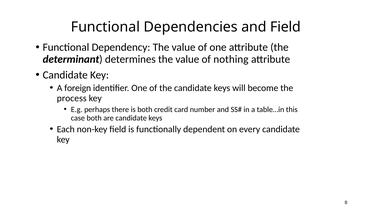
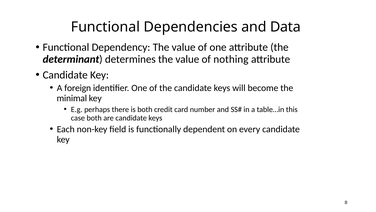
and Field: Field -> Data
process: process -> minimal
